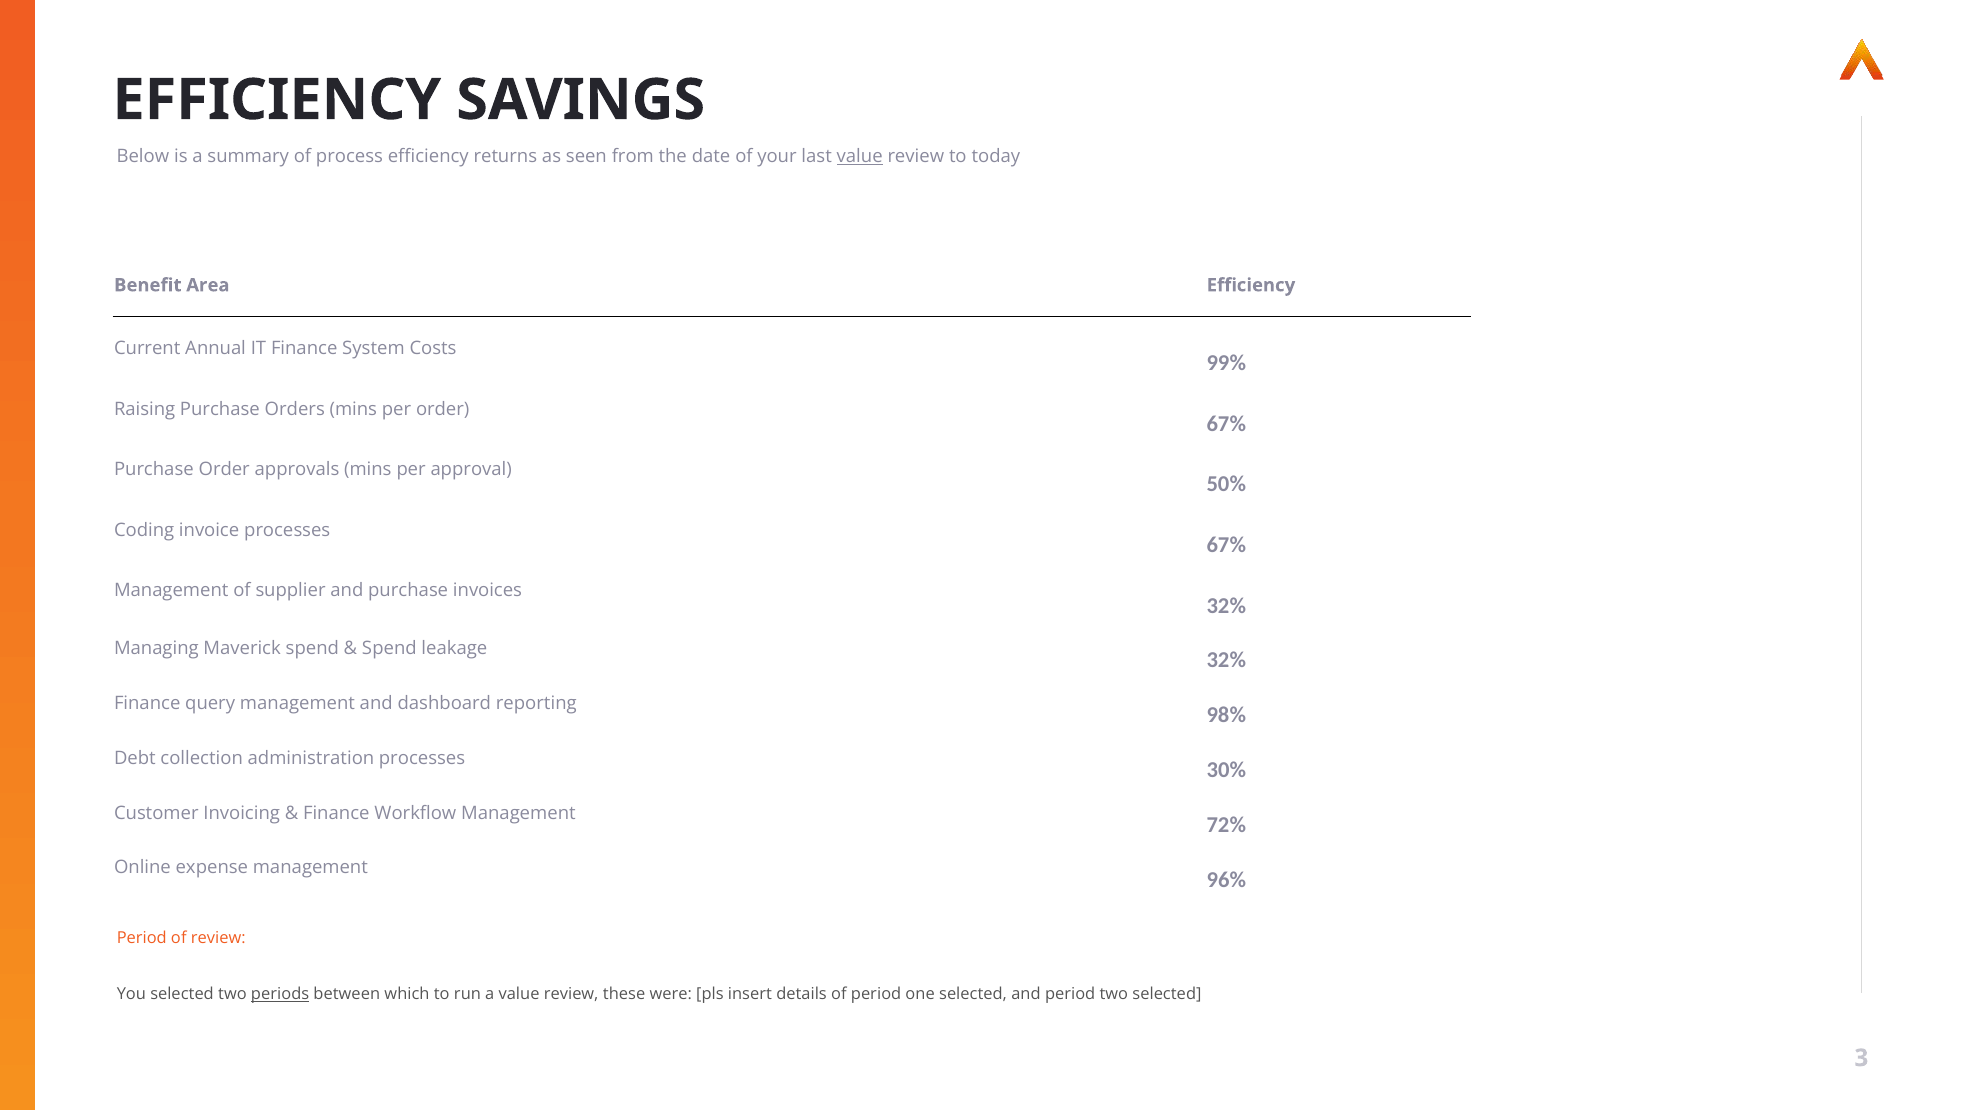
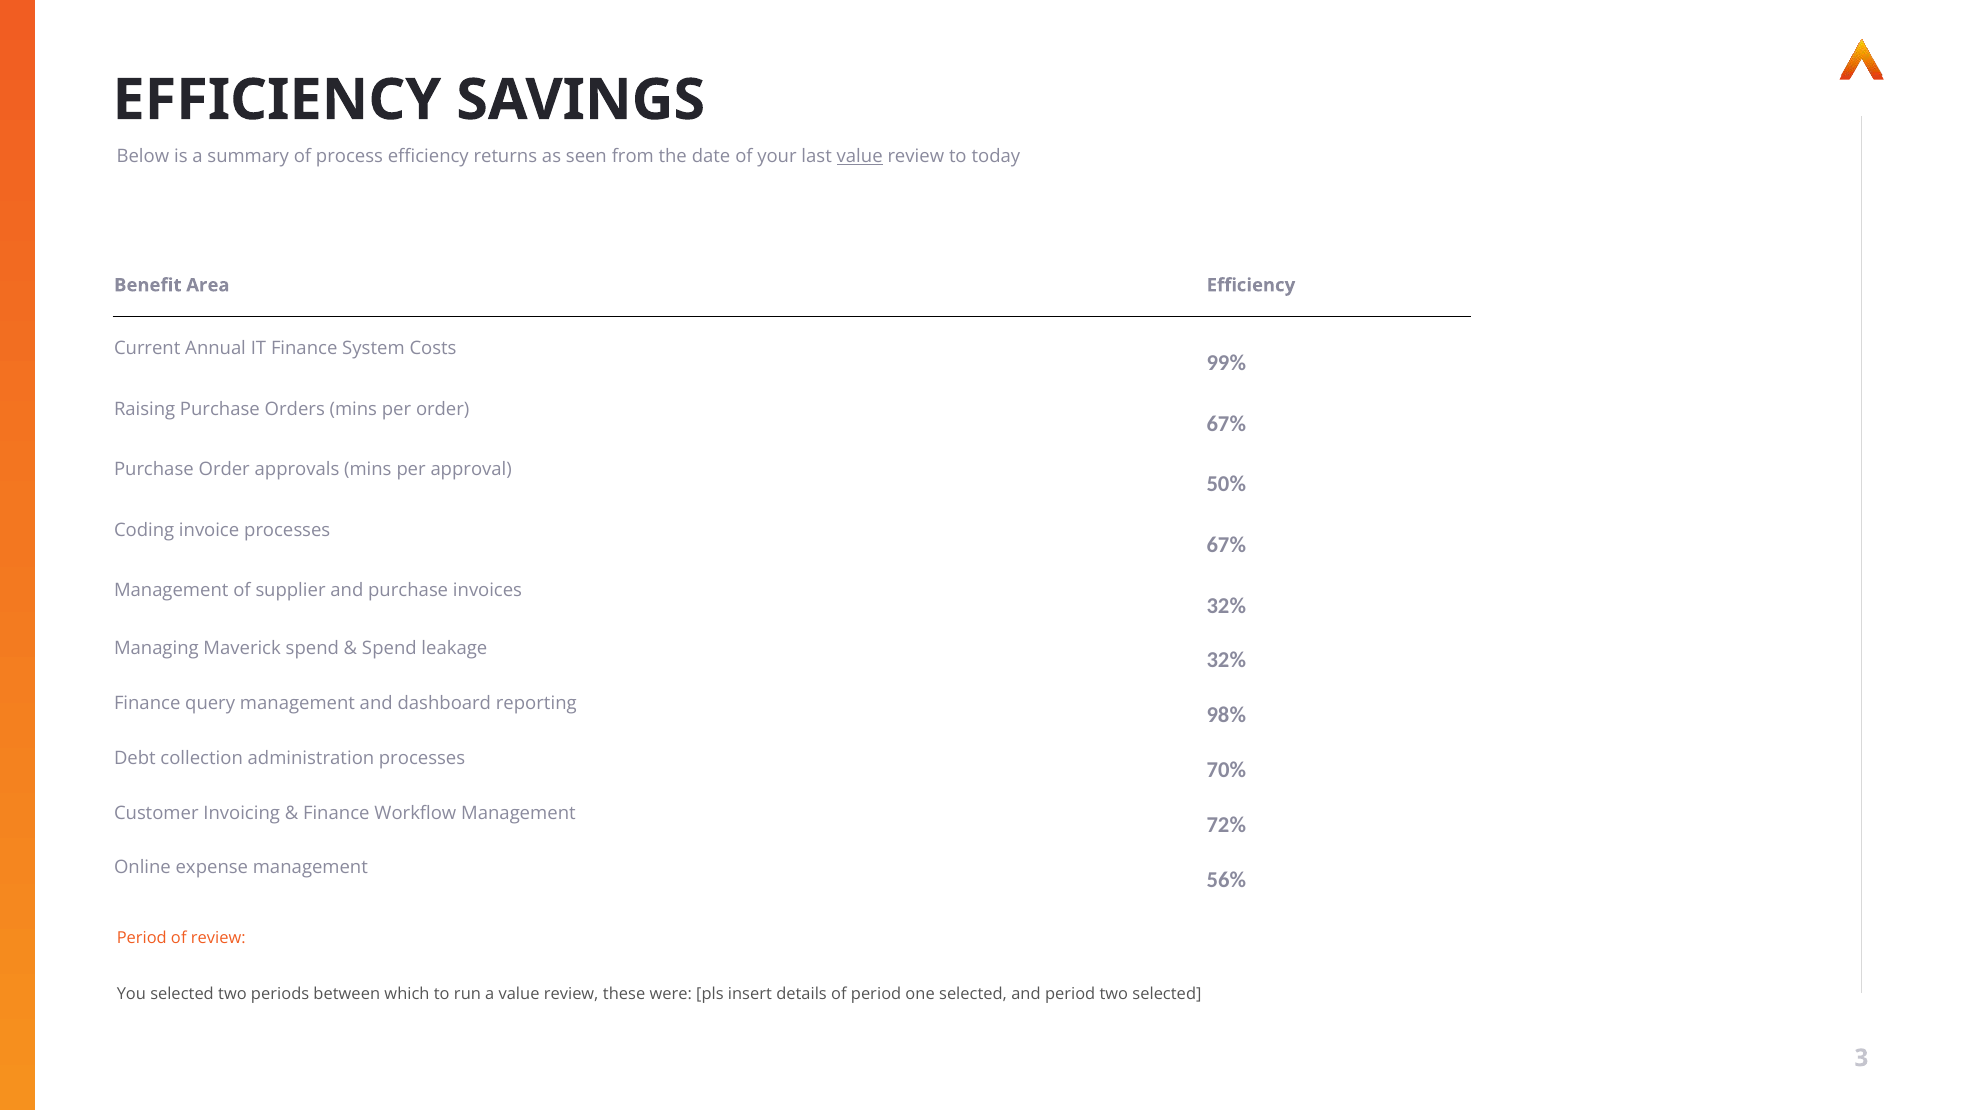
30%: 30% -> 70%
96%: 96% -> 56%
periods underline: present -> none
